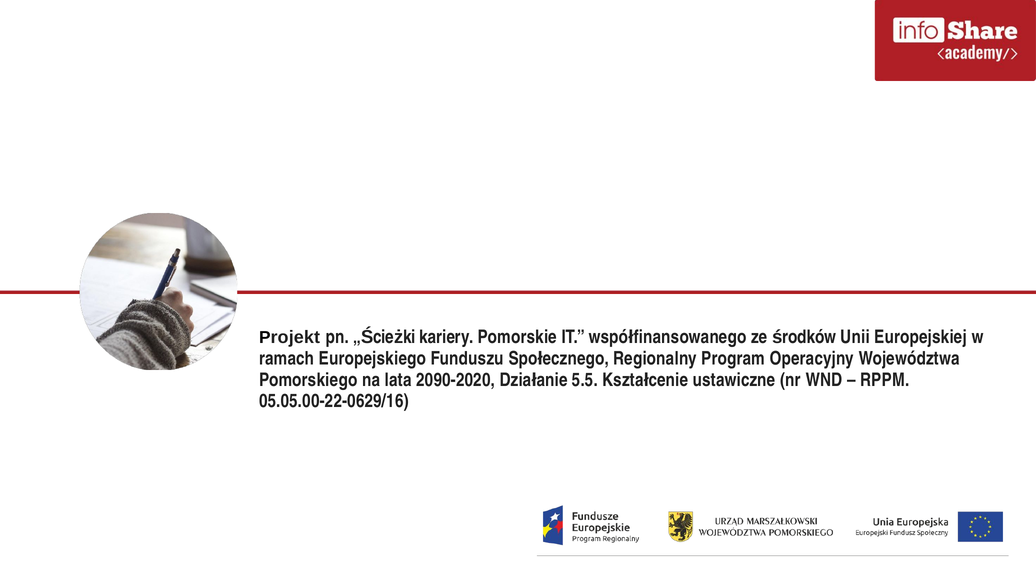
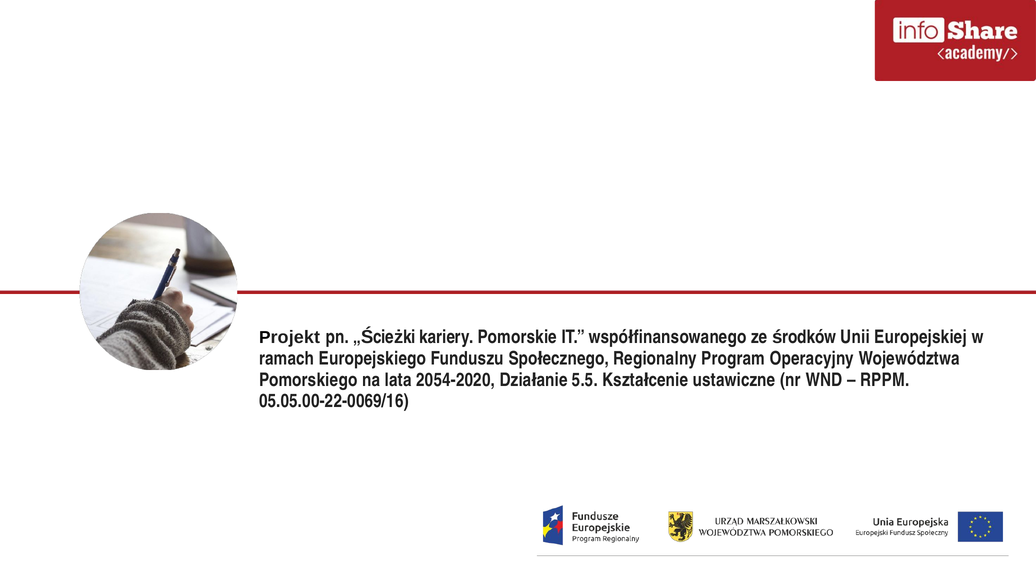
2090-2020: 2090-2020 -> 2054-2020
05.05.00-22-0629/16: 05.05.00-22-0629/16 -> 05.05.00-22-0069/16
